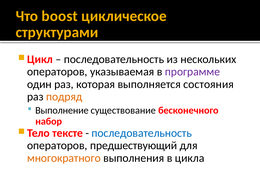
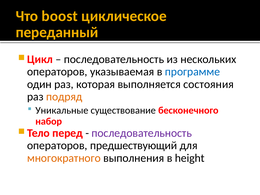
структурами: структурами -> переданный
программе colour: purple -> blue
Выполнение: Выполнение -> Уникальные
тексте: тексте -> перед
последовательность at (142, 133) colour: blue -> purple
цикла: цикла -> height
